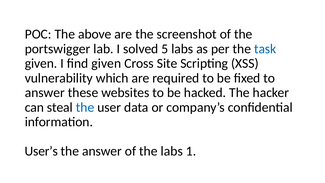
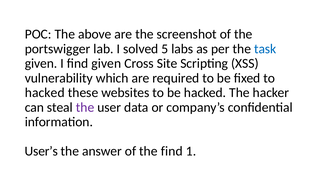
answer at (45, 93): answer -> hacked
the at (85, 107) colour: blue -> purple
the labs: labs -> find
